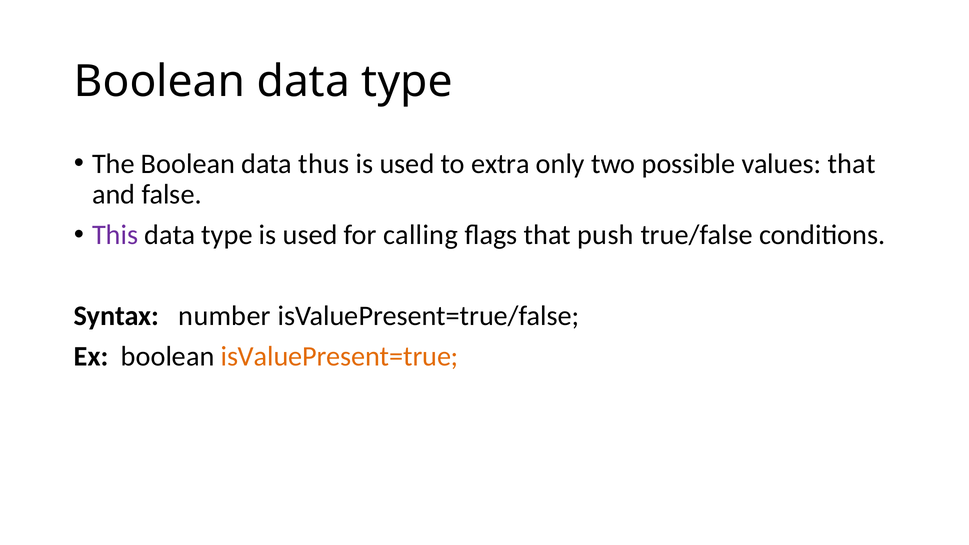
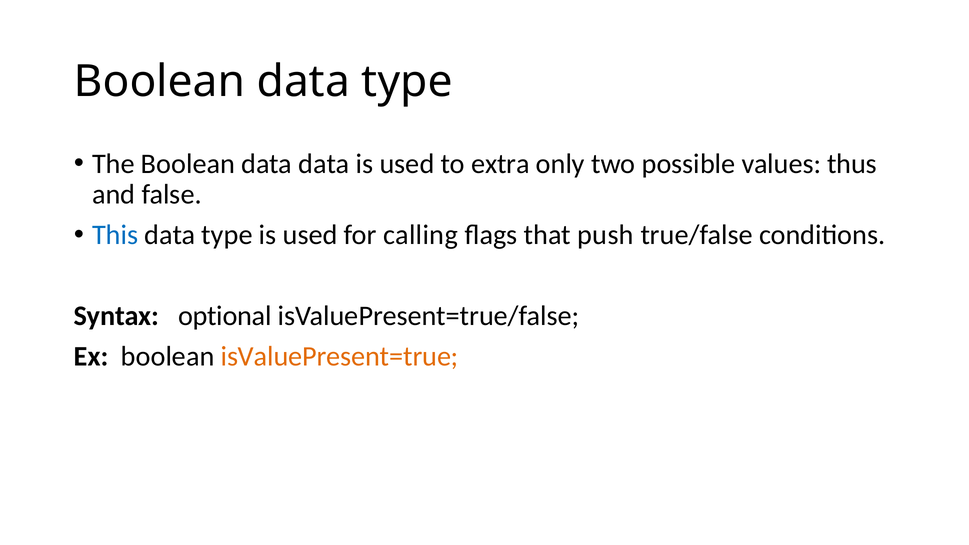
data thus: thus -> data
values that: that -> thus
This colour: purple -> blue
number: number -> optional
